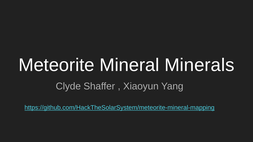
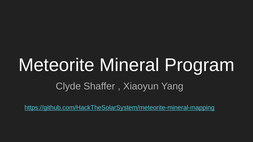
Minerals: Minerals -> Program
